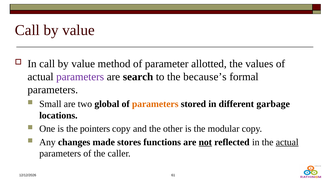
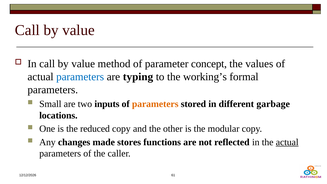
allotted: allotted -> concept
parameters at (80, 77) colour: purple -> blue
search: search -> typing
because’s: because’s -> working’s
global: global -> inputs
pointers: pointers -> reduced
not underline: present -> none
